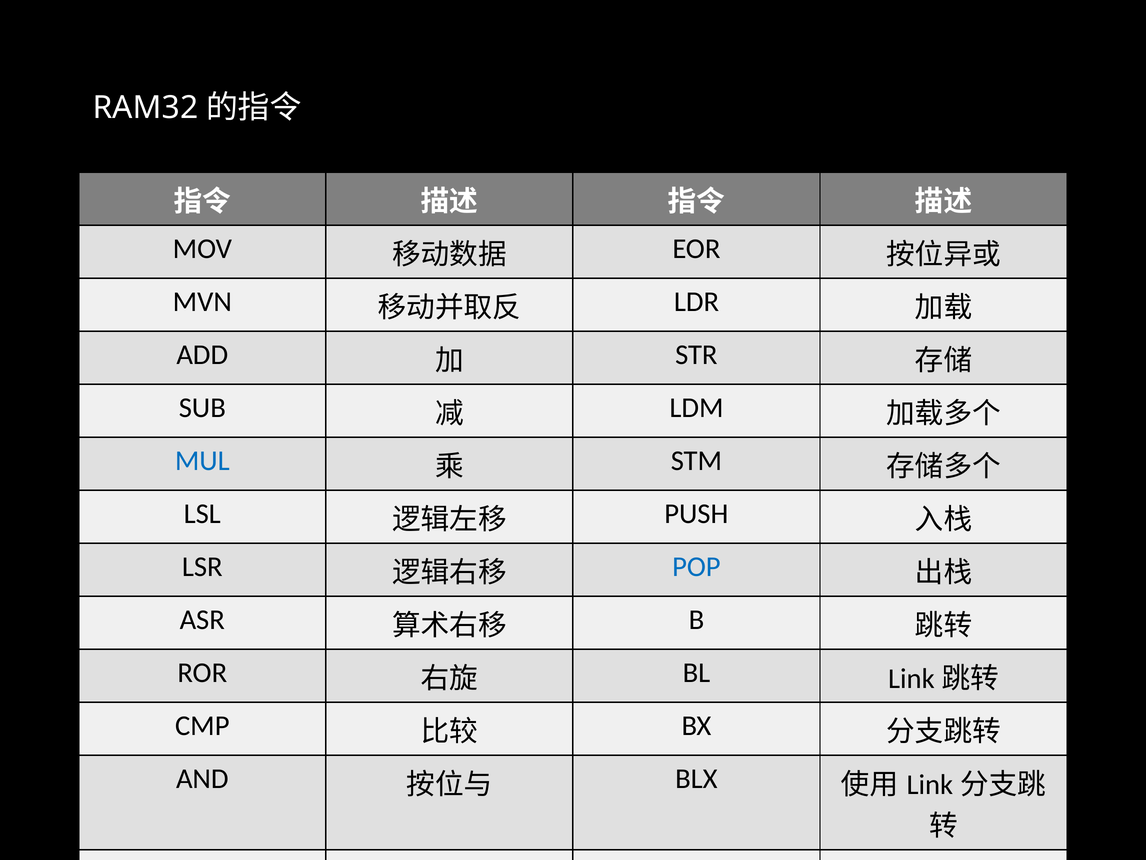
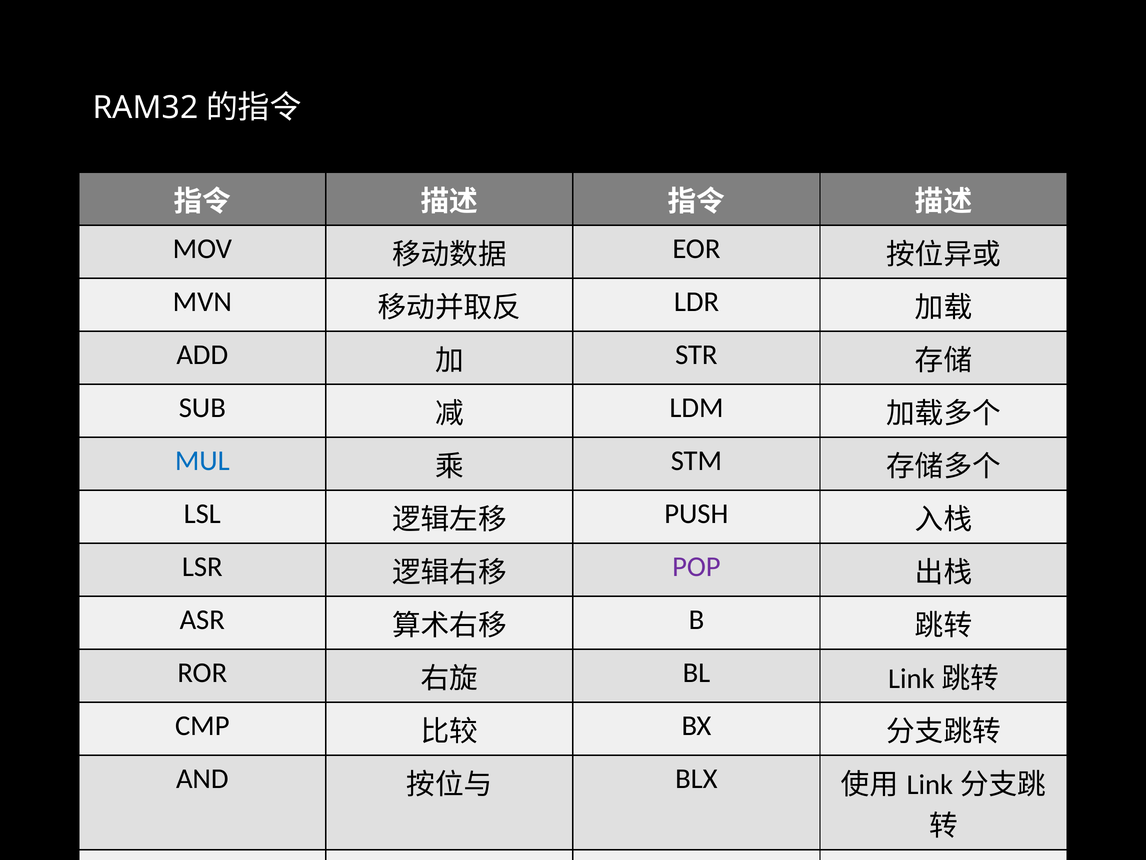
POP colour: blue -> purple
